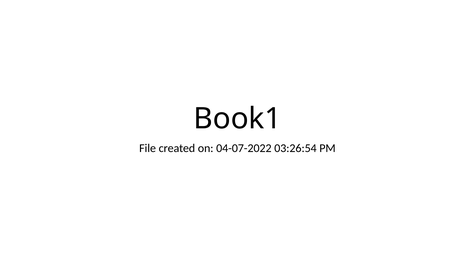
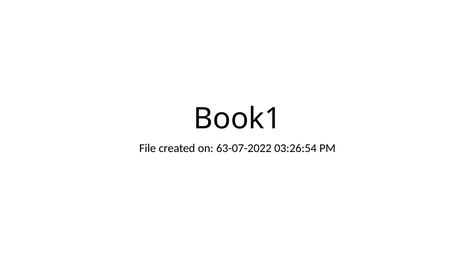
04-07-2022: 04-07-2022 -> 63-07-2022
